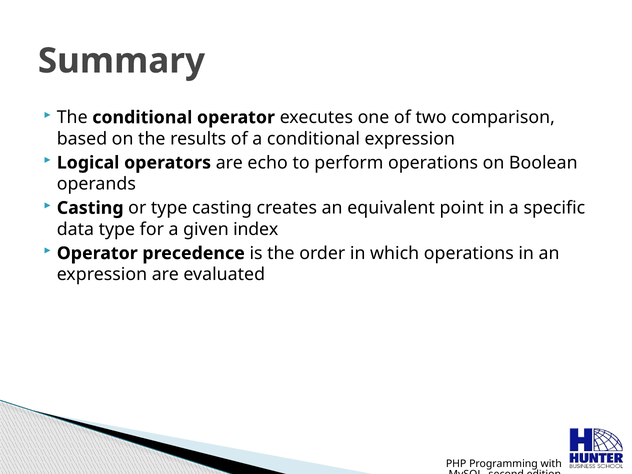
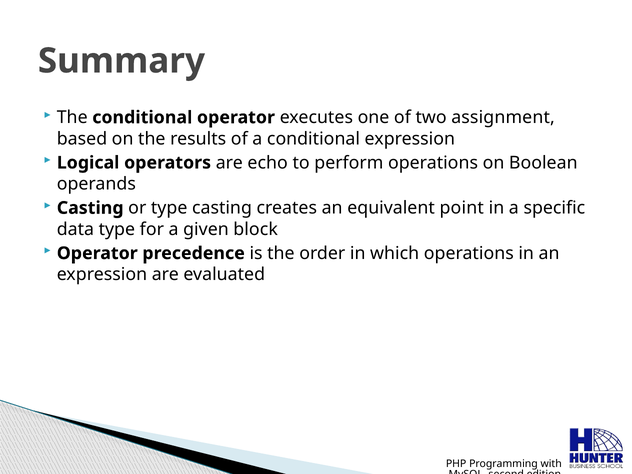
comparison: comparison -> assignment
index: index -> block
